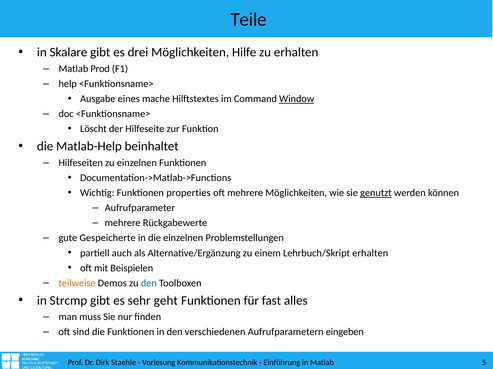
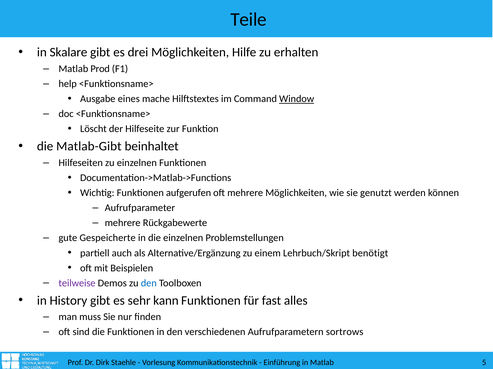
Matlab-Help: Matlab-Help -> Matlab-Gibt
properties: properties -> aufgerufen
genutzt underline: present -> none
Lehrbuch/Skript erhalten: erhalten -> benötigt
teilweise colour: orange -> purple
Strcmp: Strcmp -> History
geht: geht -> kann
eingeben: eingeben -> sortrows
